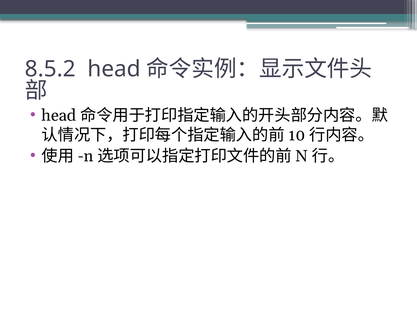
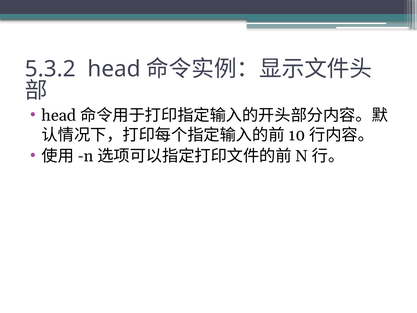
8.5.2: 8.5.2 -> 5.3.2
